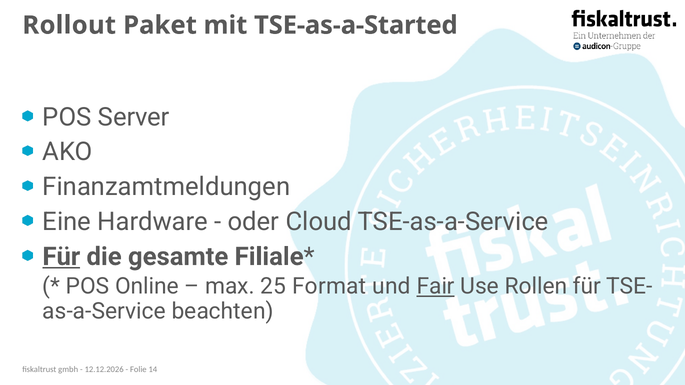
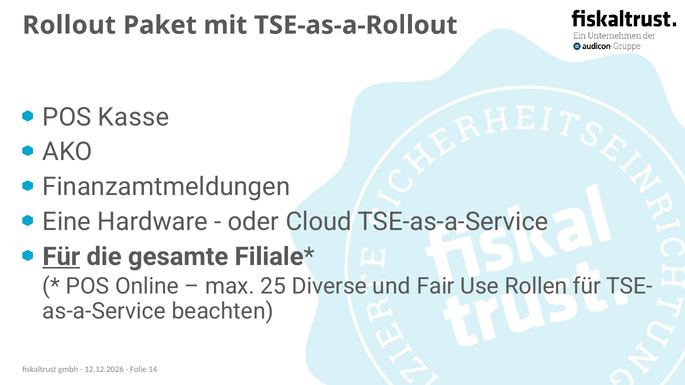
TSE-as-a-Started: TSE-as-a-Started -> TSE-as-a-Rollout
Server: Server -> Kasse
Format: Format -> Diverse
Fair underline: present -> none
